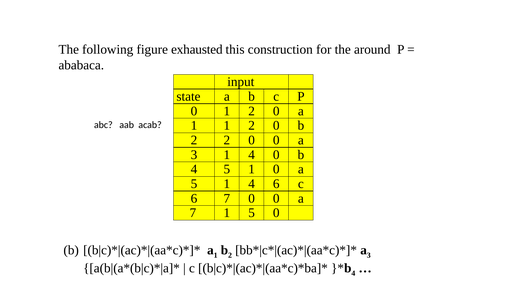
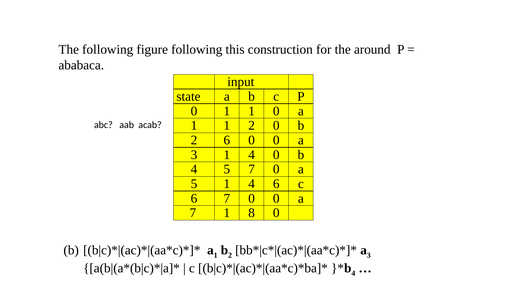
figure exhausted: exhausted -> following
0 1 2: 2 -> 1
2 2: 2 -> 6
4 5 1: 1 -> 7
1 5: 5 -> 8
